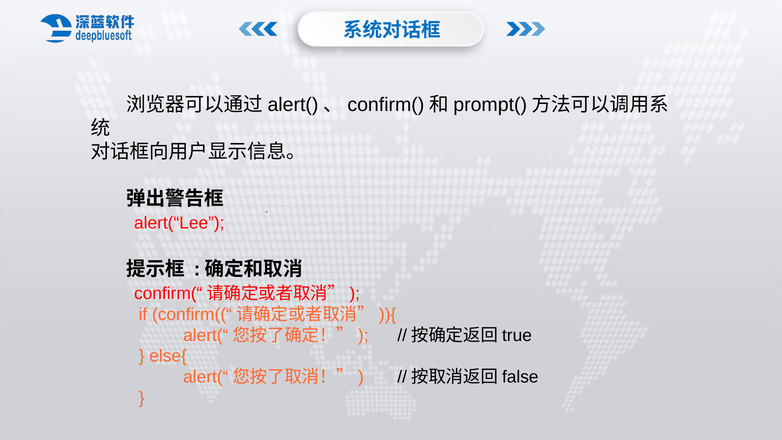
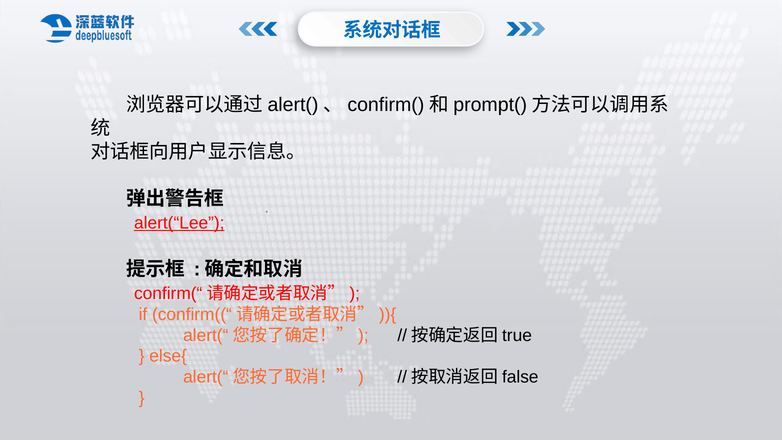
alert(“Lee underline: none -> present
